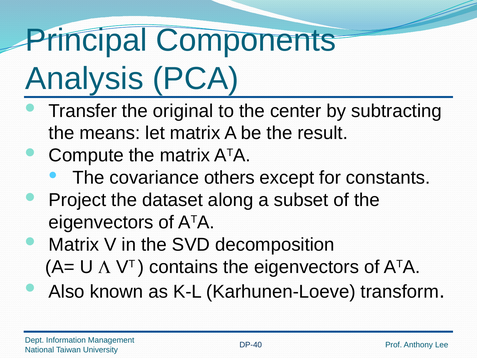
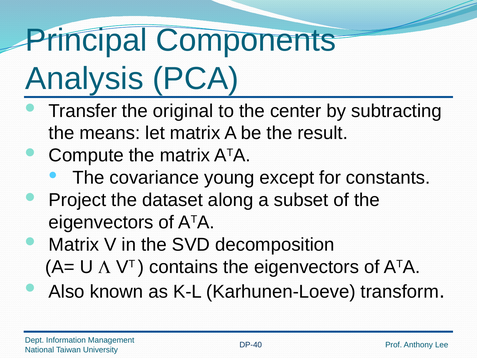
others: others -> young
